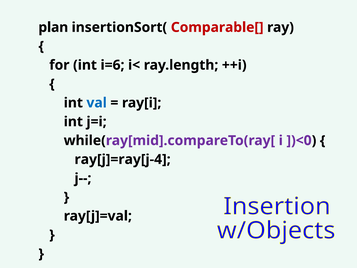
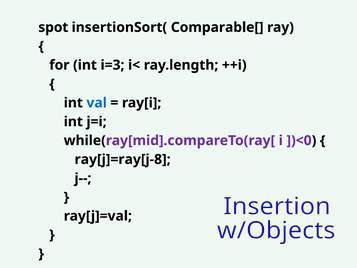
plan: plan -> spot
Comparable[ colour: red -> black
i=6: i=6 -> i=3
ray[j]=ray[j-4: ray[j]=ray[j-4 -> ray[j]=ray[j-8
